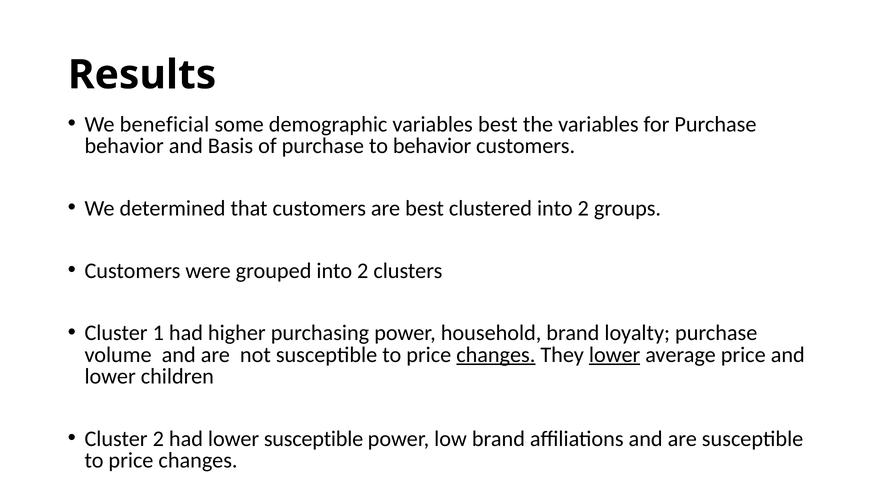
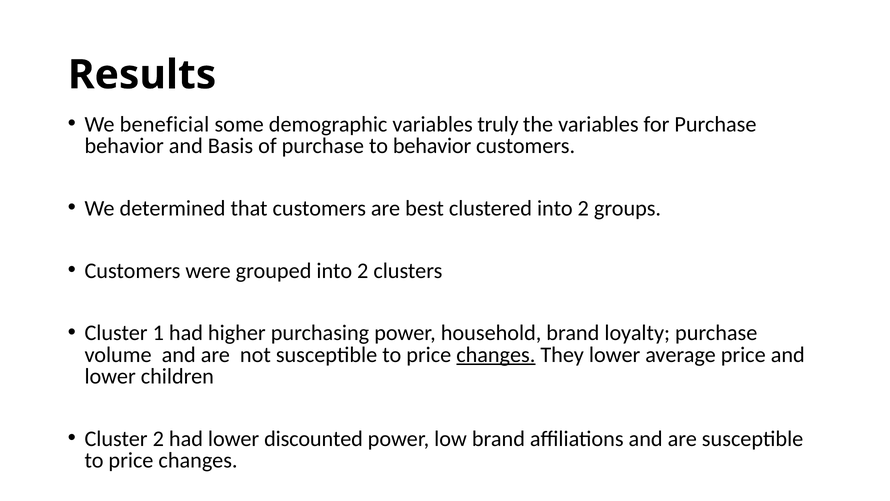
variables best: best -> truly
lower at (615, 354) underline: present -> none
lower susceptible: susceptible -> discounted
